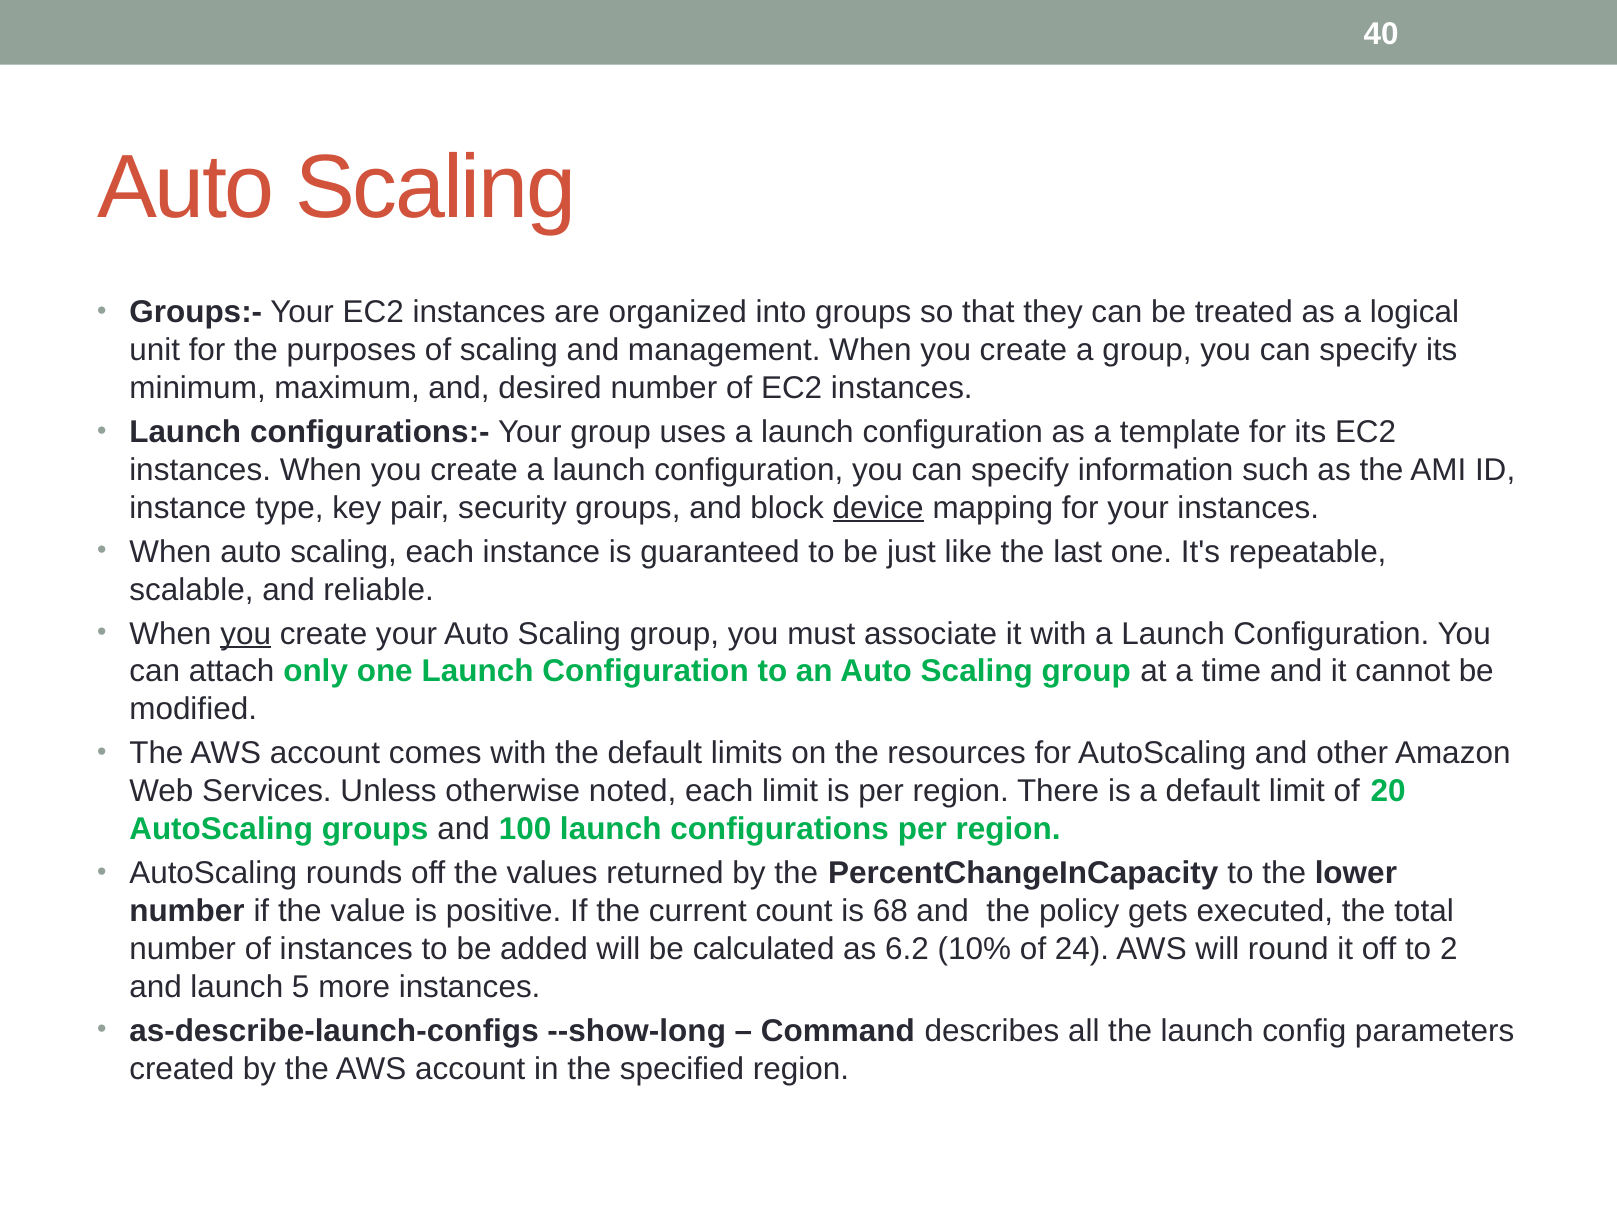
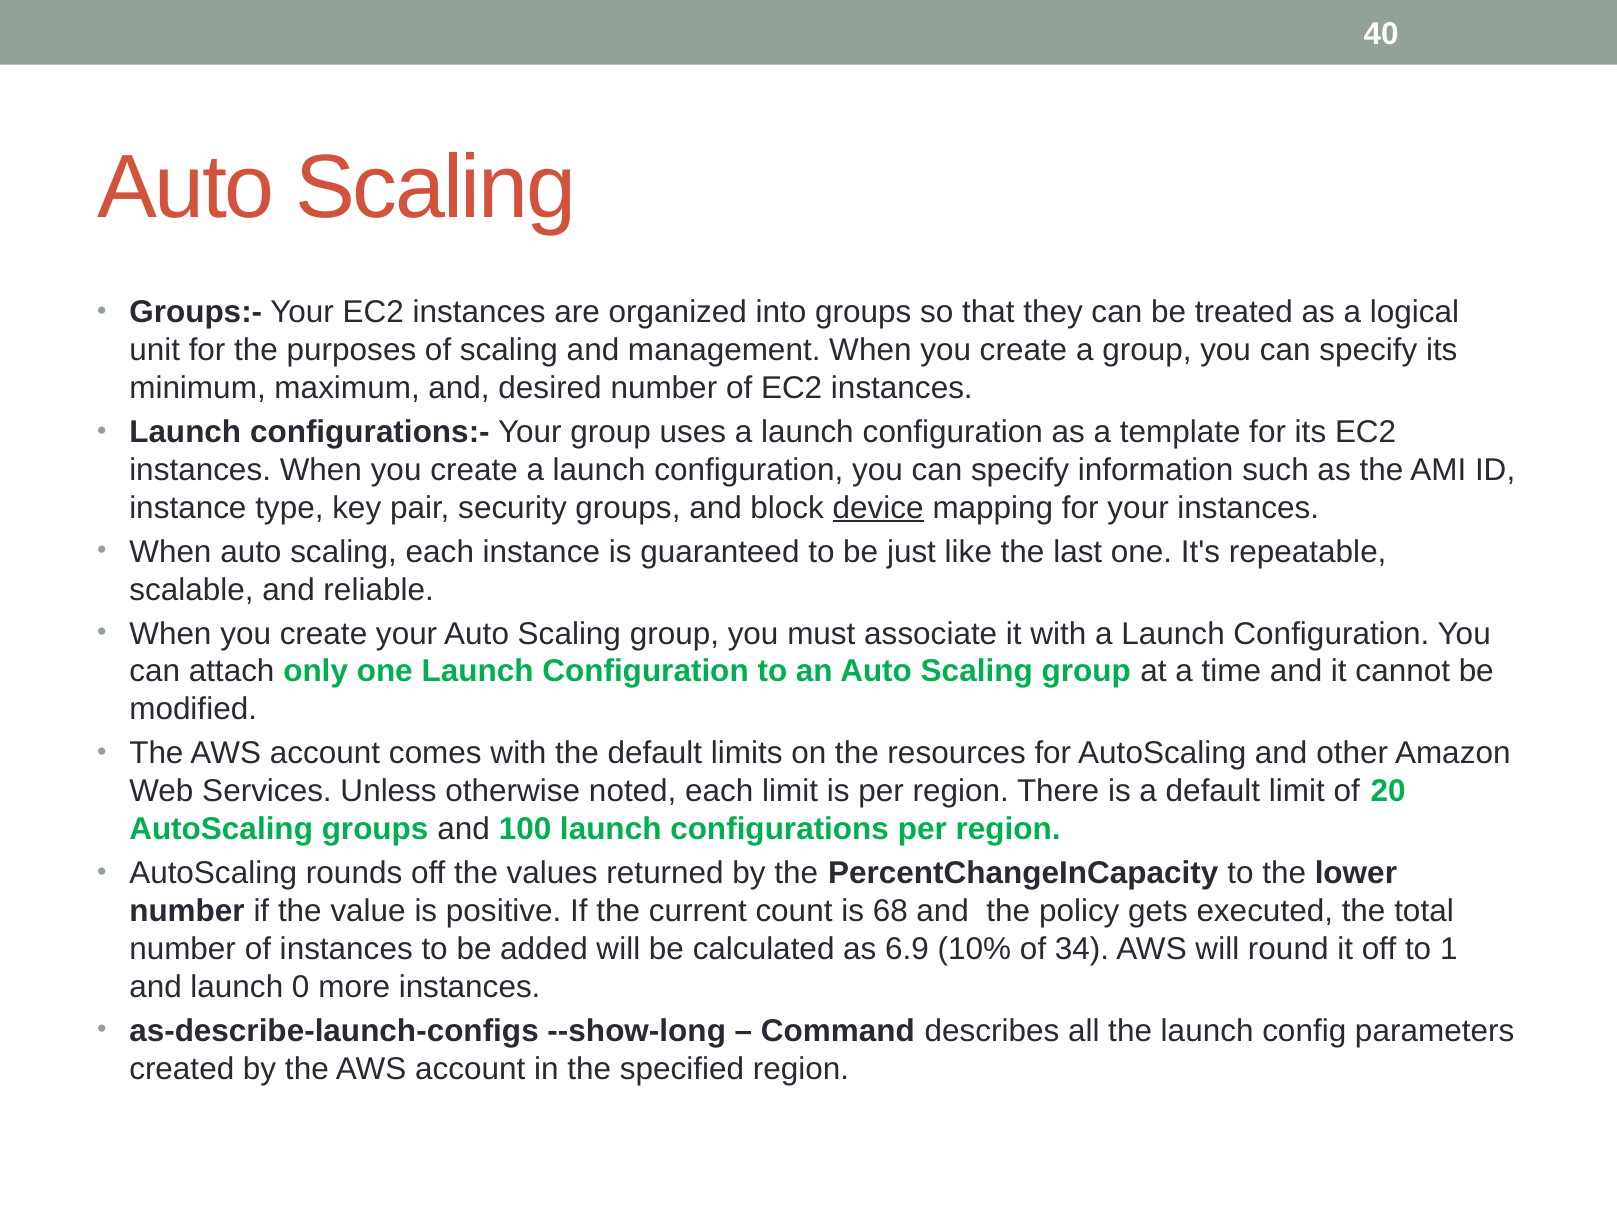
you at (246, 634) underline: present -> none
6.2: 6.2 -> 6.9
24: 24 -> 34
2: 2 -> 1
5: 5 -> 0
